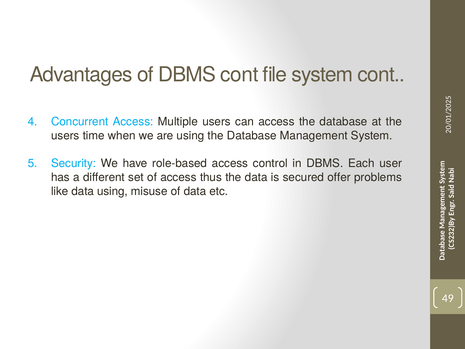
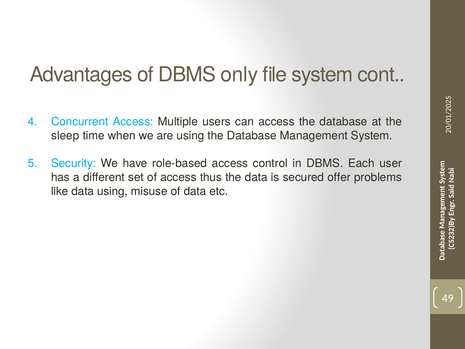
DBMS cont: cont -> only
users at (65, 135): users -> sleep
